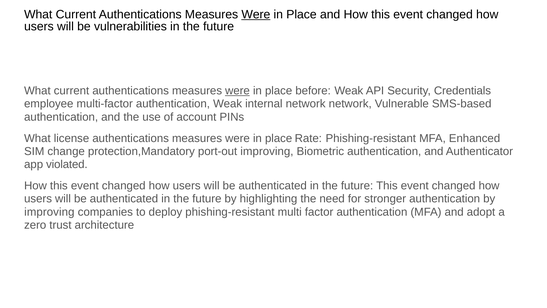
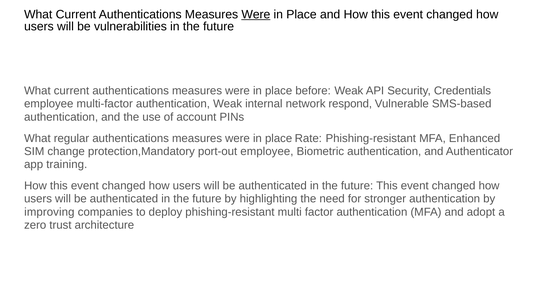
were at (237, 91) underline: present -> none
network network: network -> respond
license: license -> regular
port-out improving: improving -> employee
violated: violated -> training
